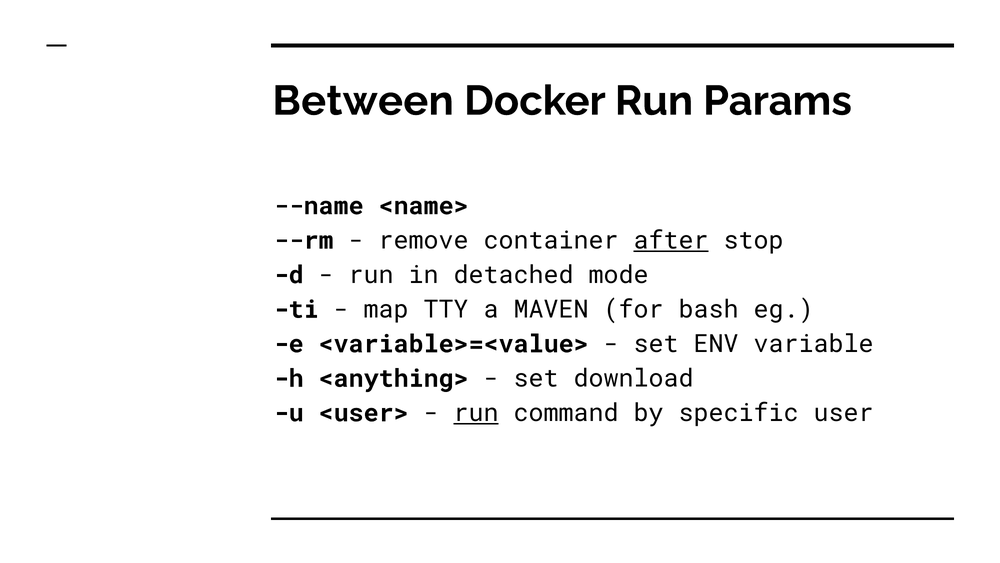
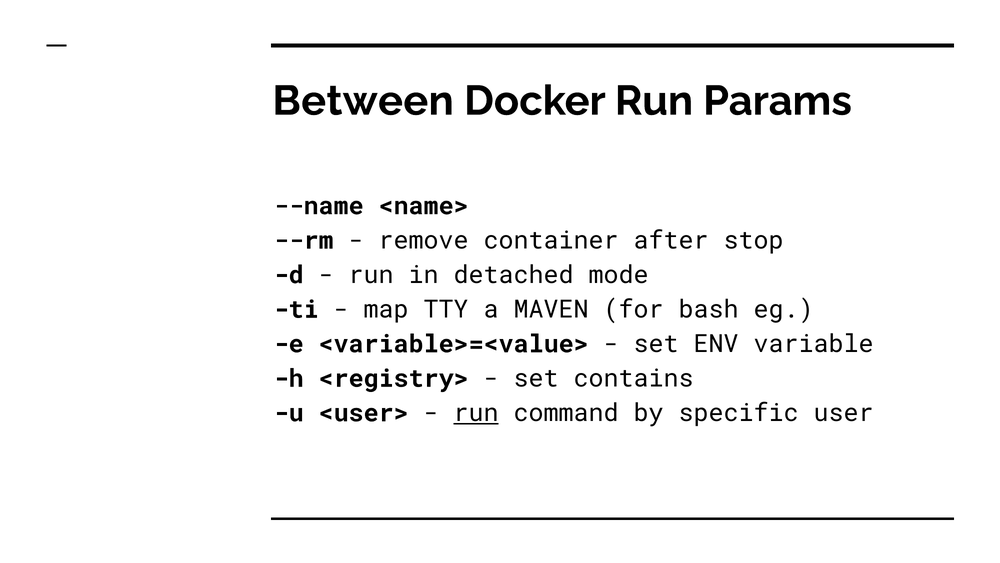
after underline: present -> none
<anything>: <anything> -> <registry>
download: download -> contains
